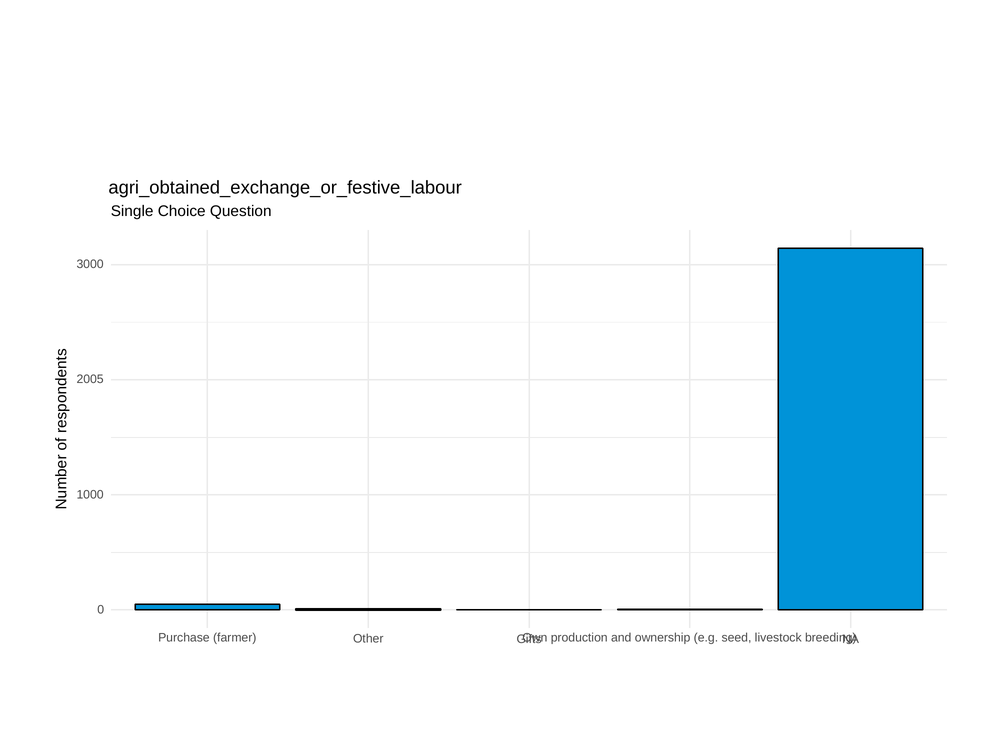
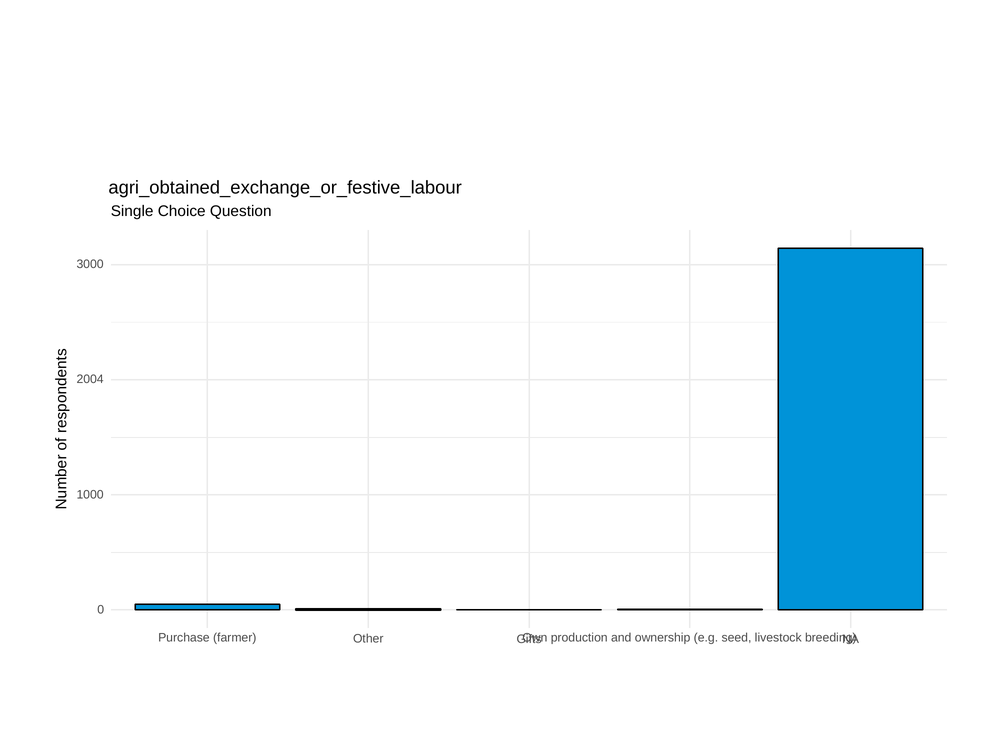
2005: 2005 -> 2004
